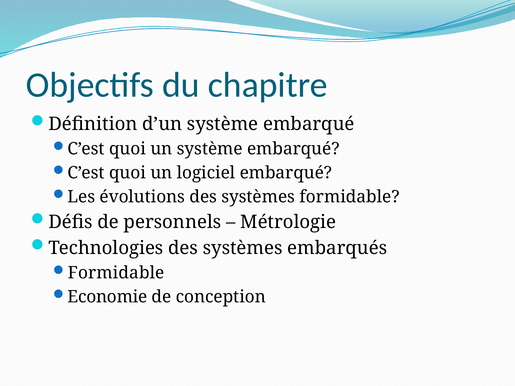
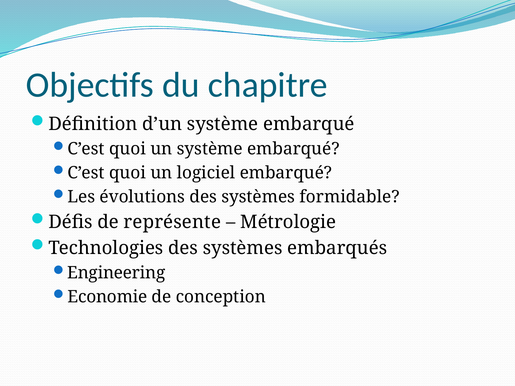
personnels: personnels -> représente
Formidable at (116, 273): Formidable -> Engineering
